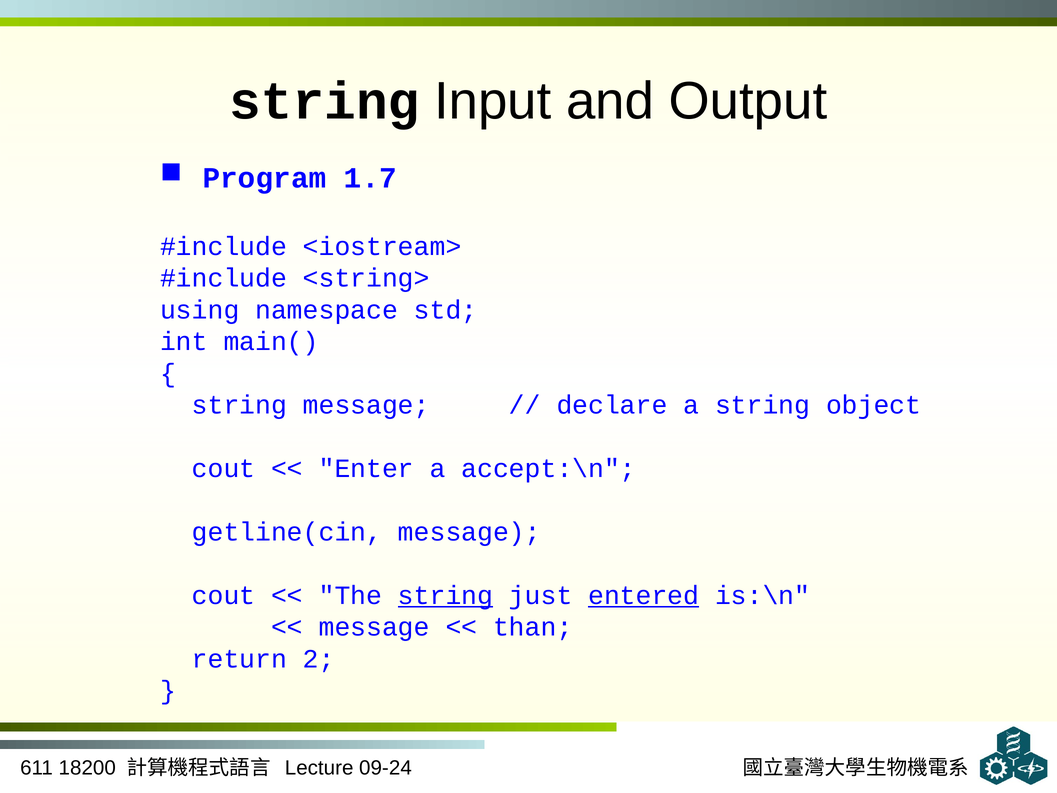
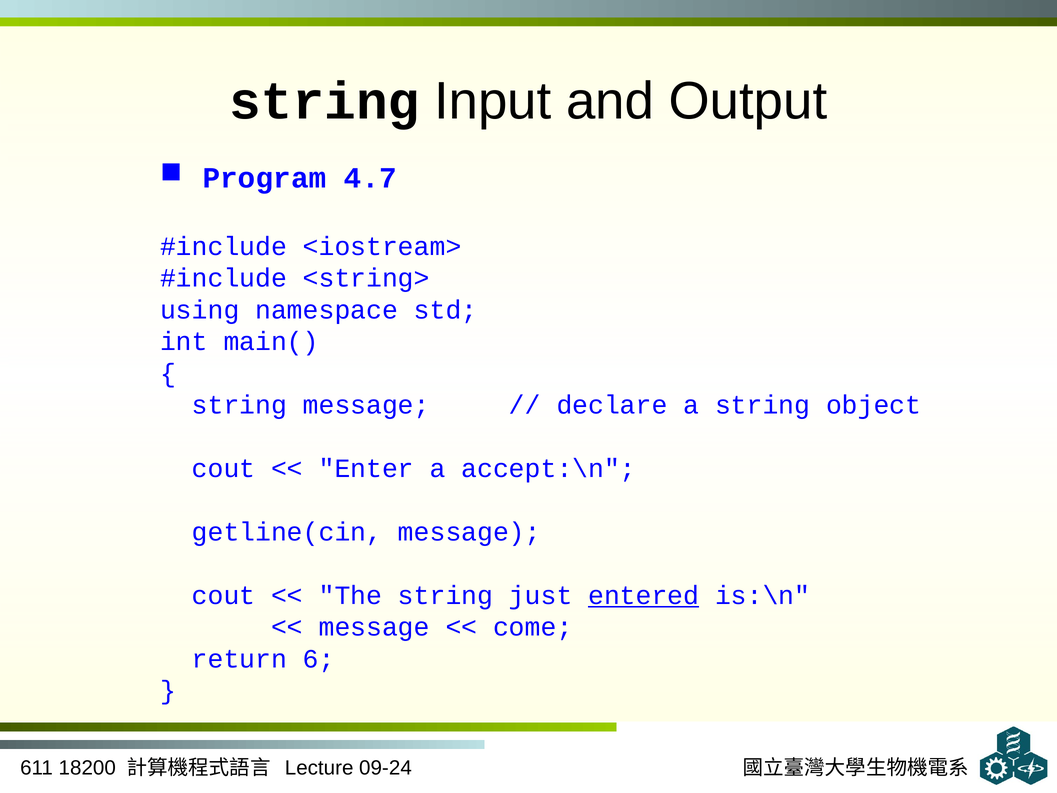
1.7: 1.7 -> 4.7
string at (446, 595) underline: present -> none
than: than -> come
2: 2 -> 6
